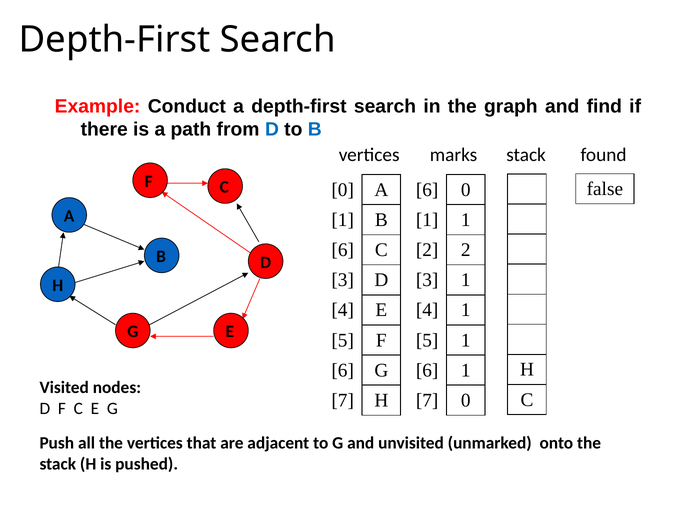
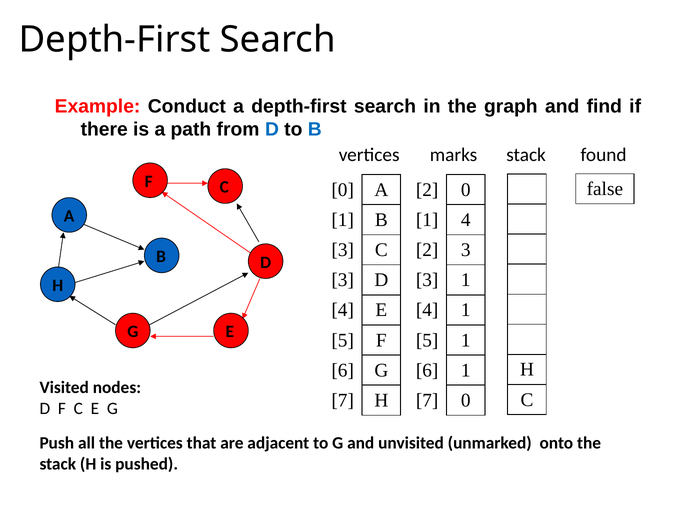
6 at (427, 190): 6 -> 2
1 at (466, 220): 1 -> 4
6 at (343, 250): 6 -> 3
2 2: 2 -> 3
